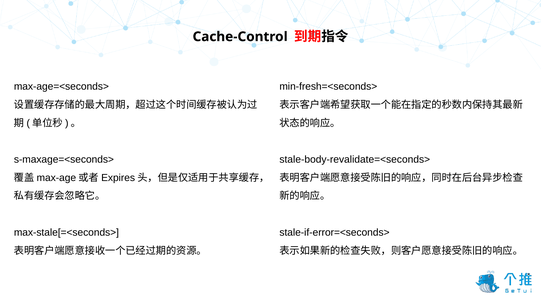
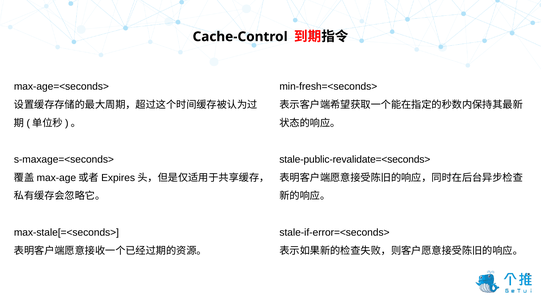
stale-body-revalidate=<seconds>: stale-body-revalidate=<seconds> -> stale-public-revalidate=<seconds>
